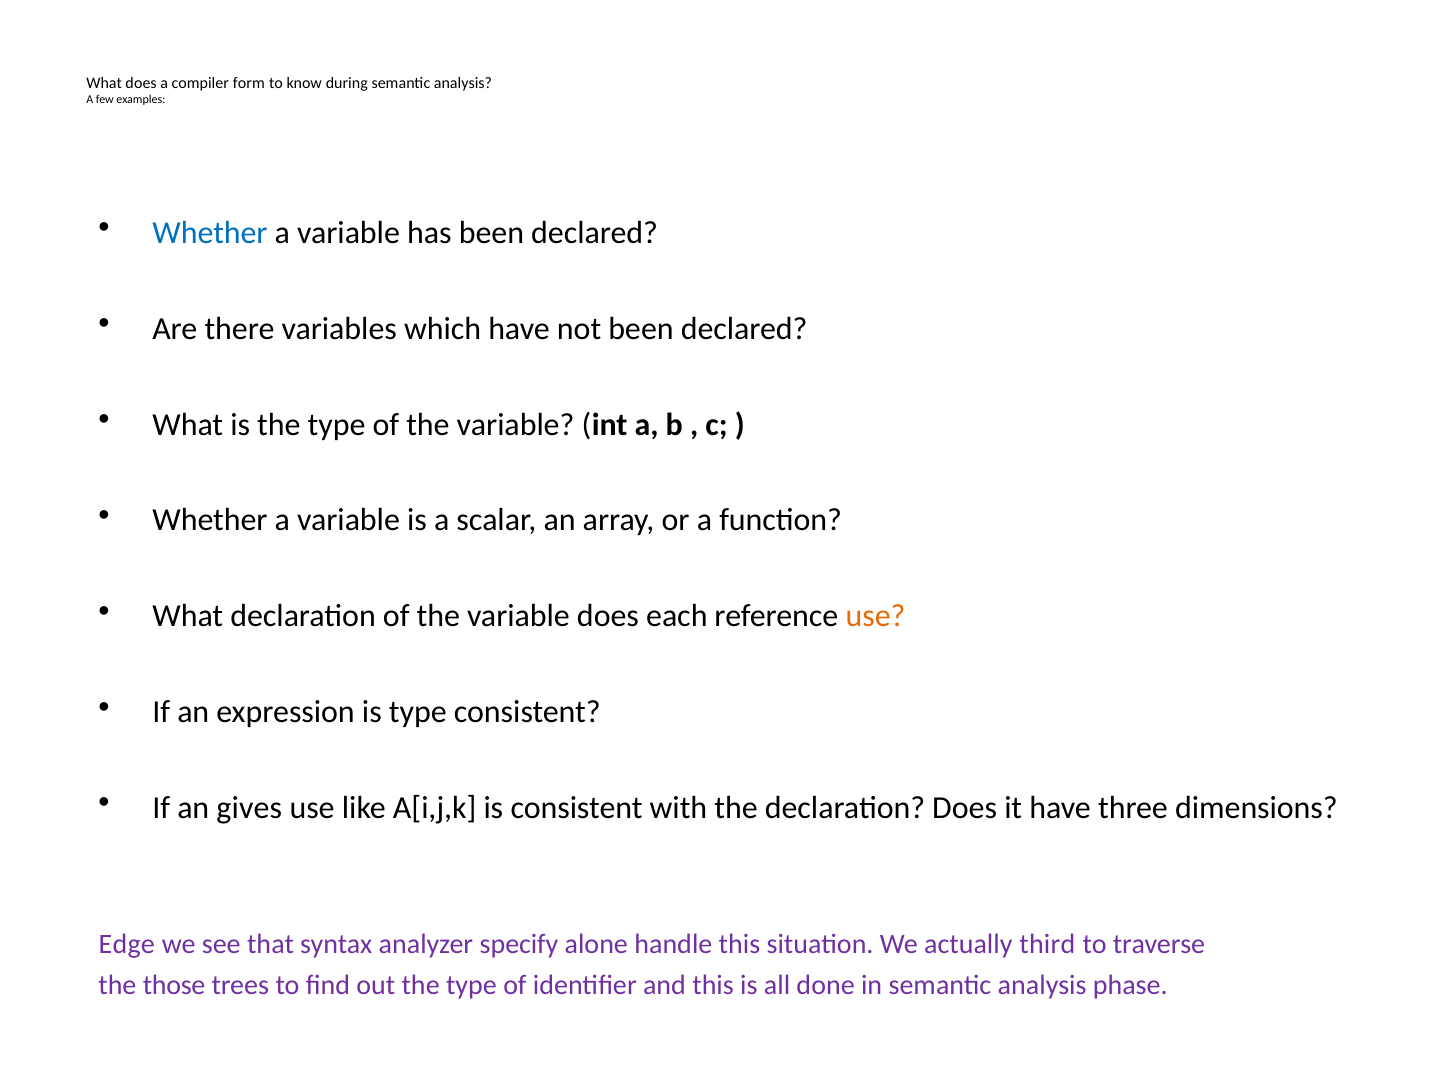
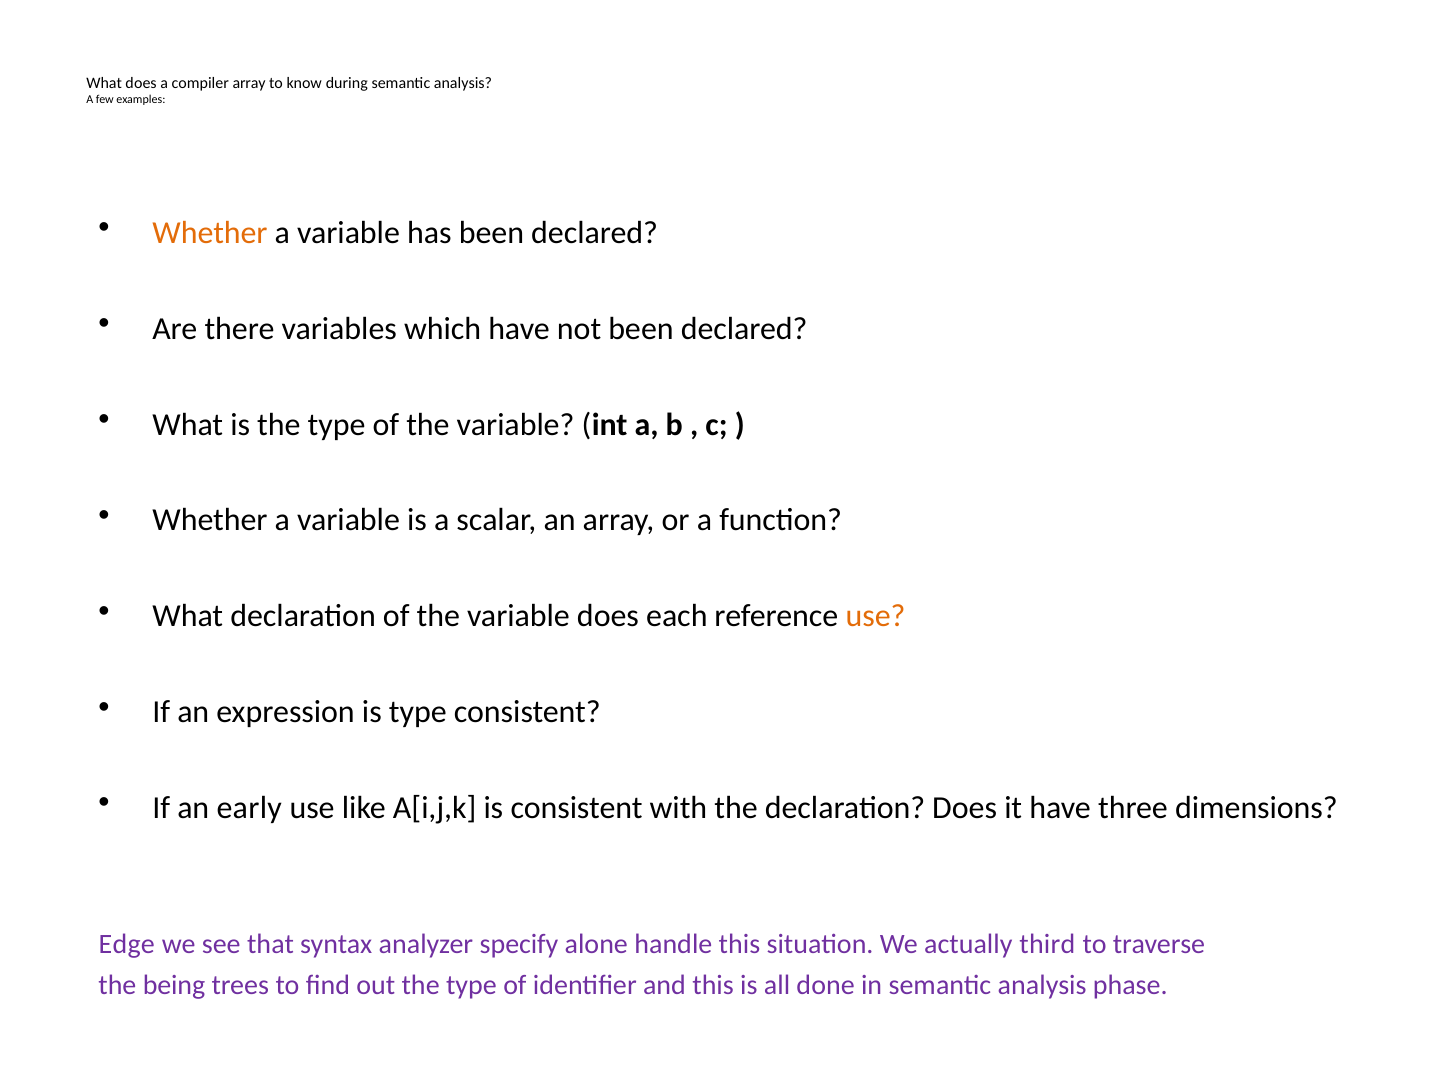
compiler form: form -> array
Whether at (210, 233) colour: blue -> orange
gives: gives -> early
those: those -> being
